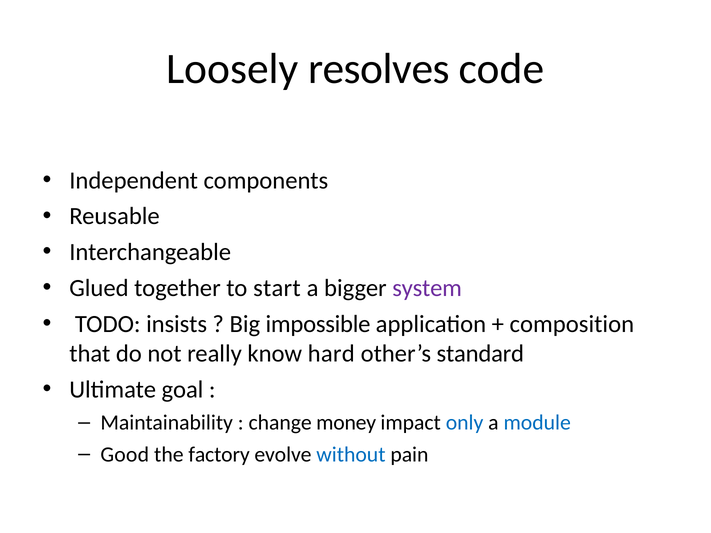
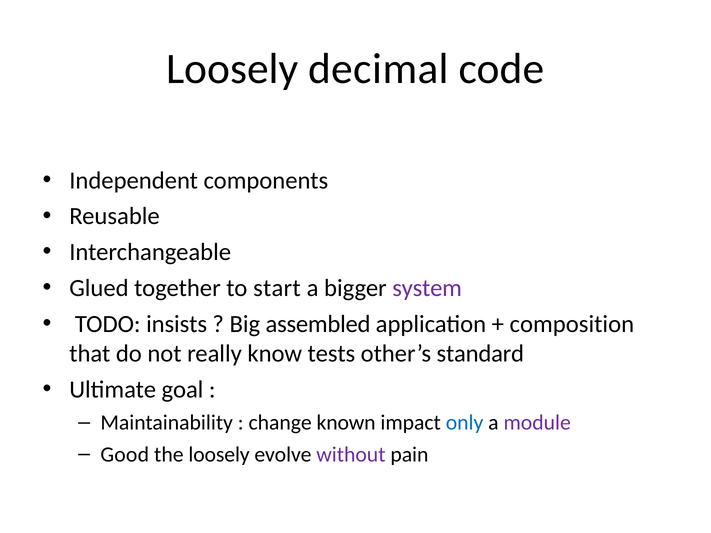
resolves: resolves -> decimal
impossible: impossible -> assembled
hard: hard -> tests
money: money -> known
module colour: blue -> purple
the factory: factory -> loosely
without colour: blue -> purple
